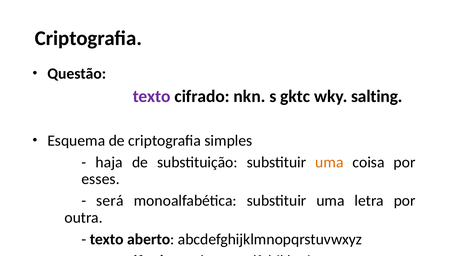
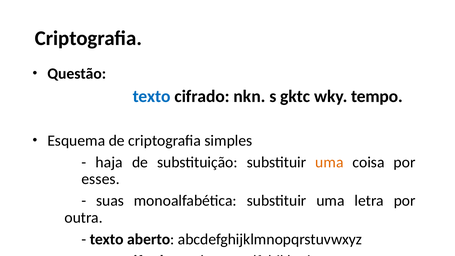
texto at (152, 96) colour: purple -> blue
salting: salting -> tempo
será: será -> suas
